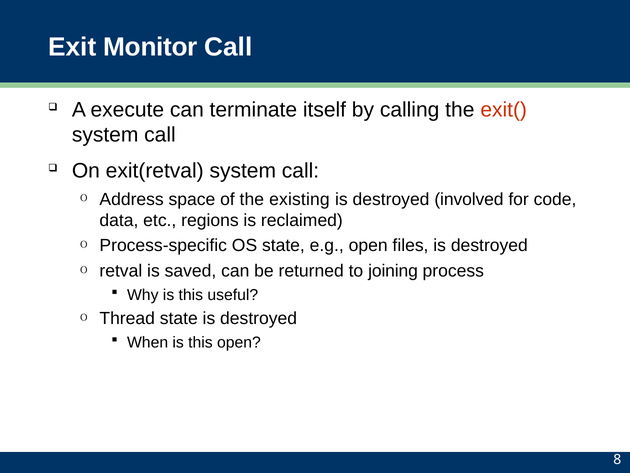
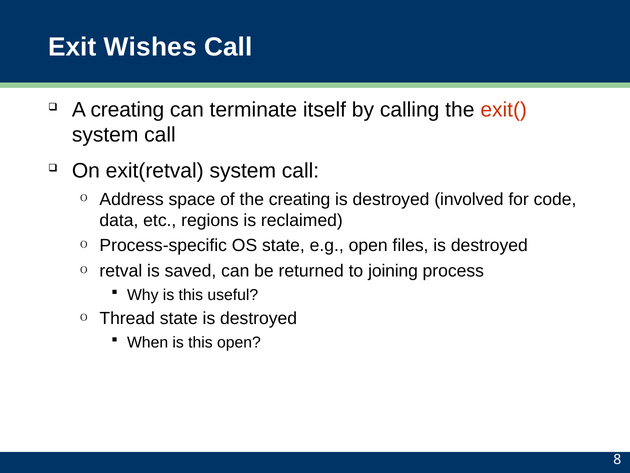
Monitor: Monitor -> Wishes
A execute: execute -> creating
the existing: existing -> creating
